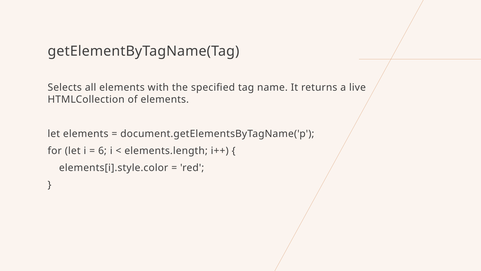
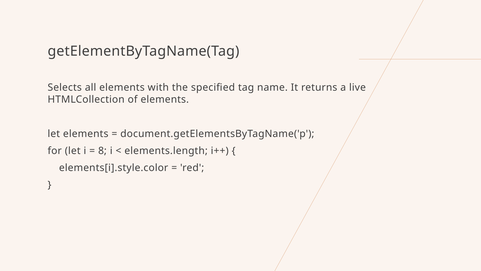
6: 6 -> 8
